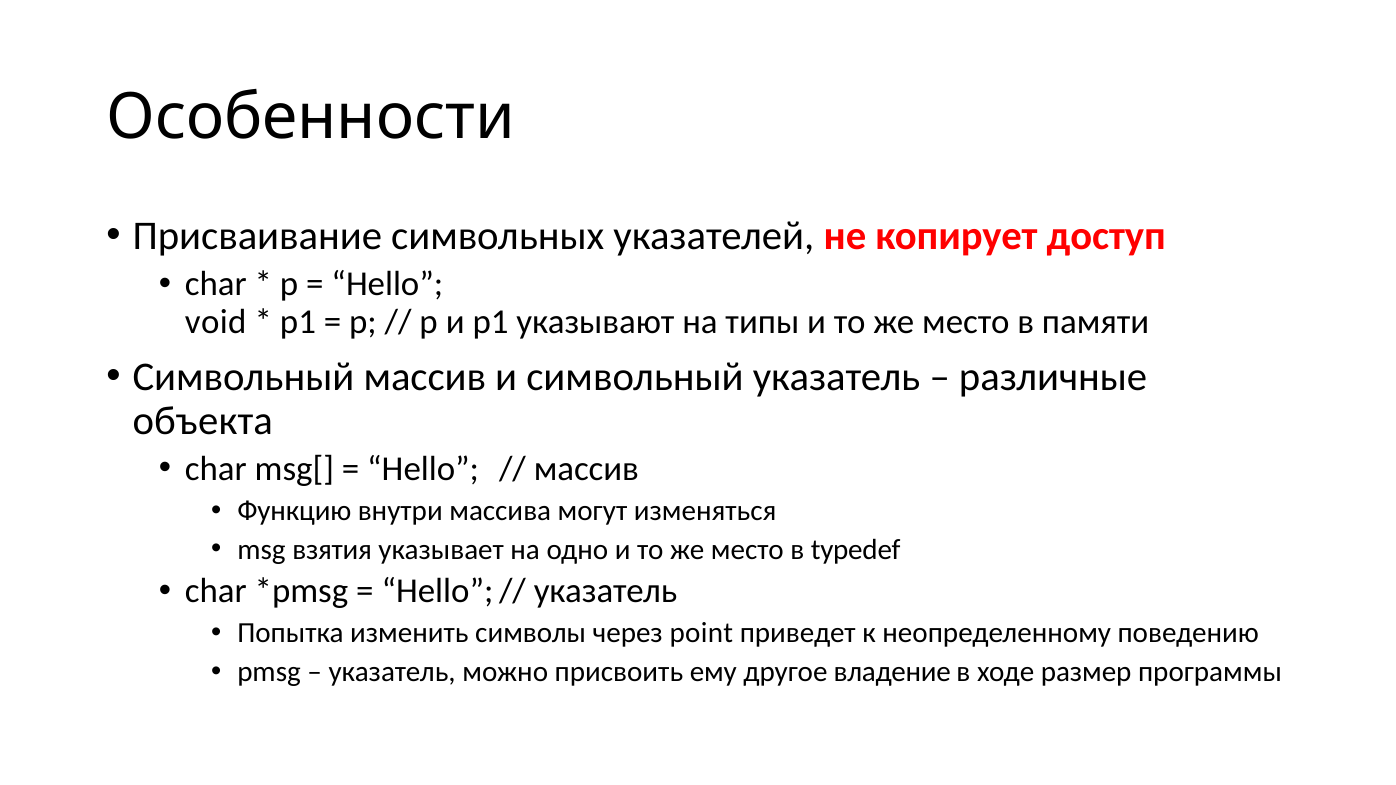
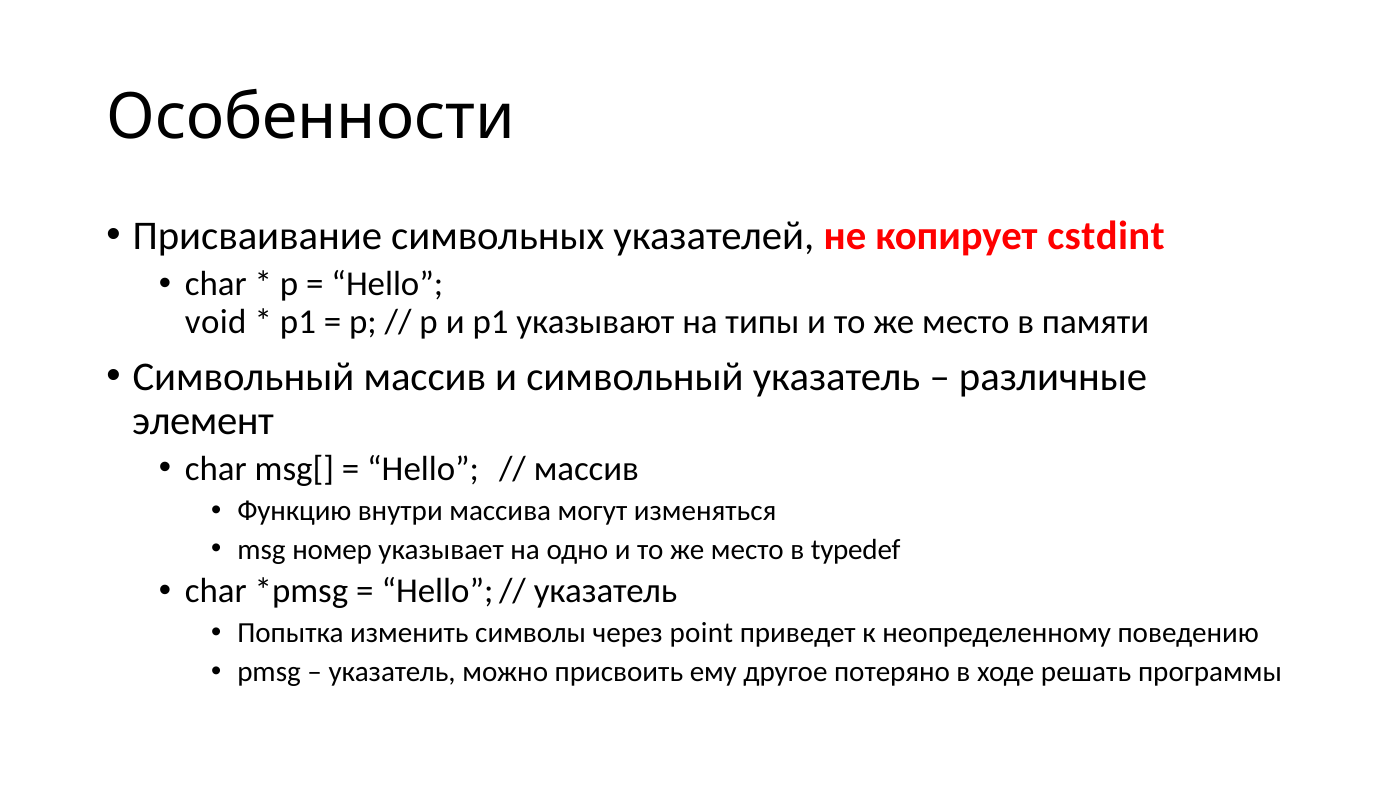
доступ: доступ -> cstdint
объекта: объекта -> элемент
взятия: взятия -> номер
владение: владение -> потеряно
размер: размер -> решать
